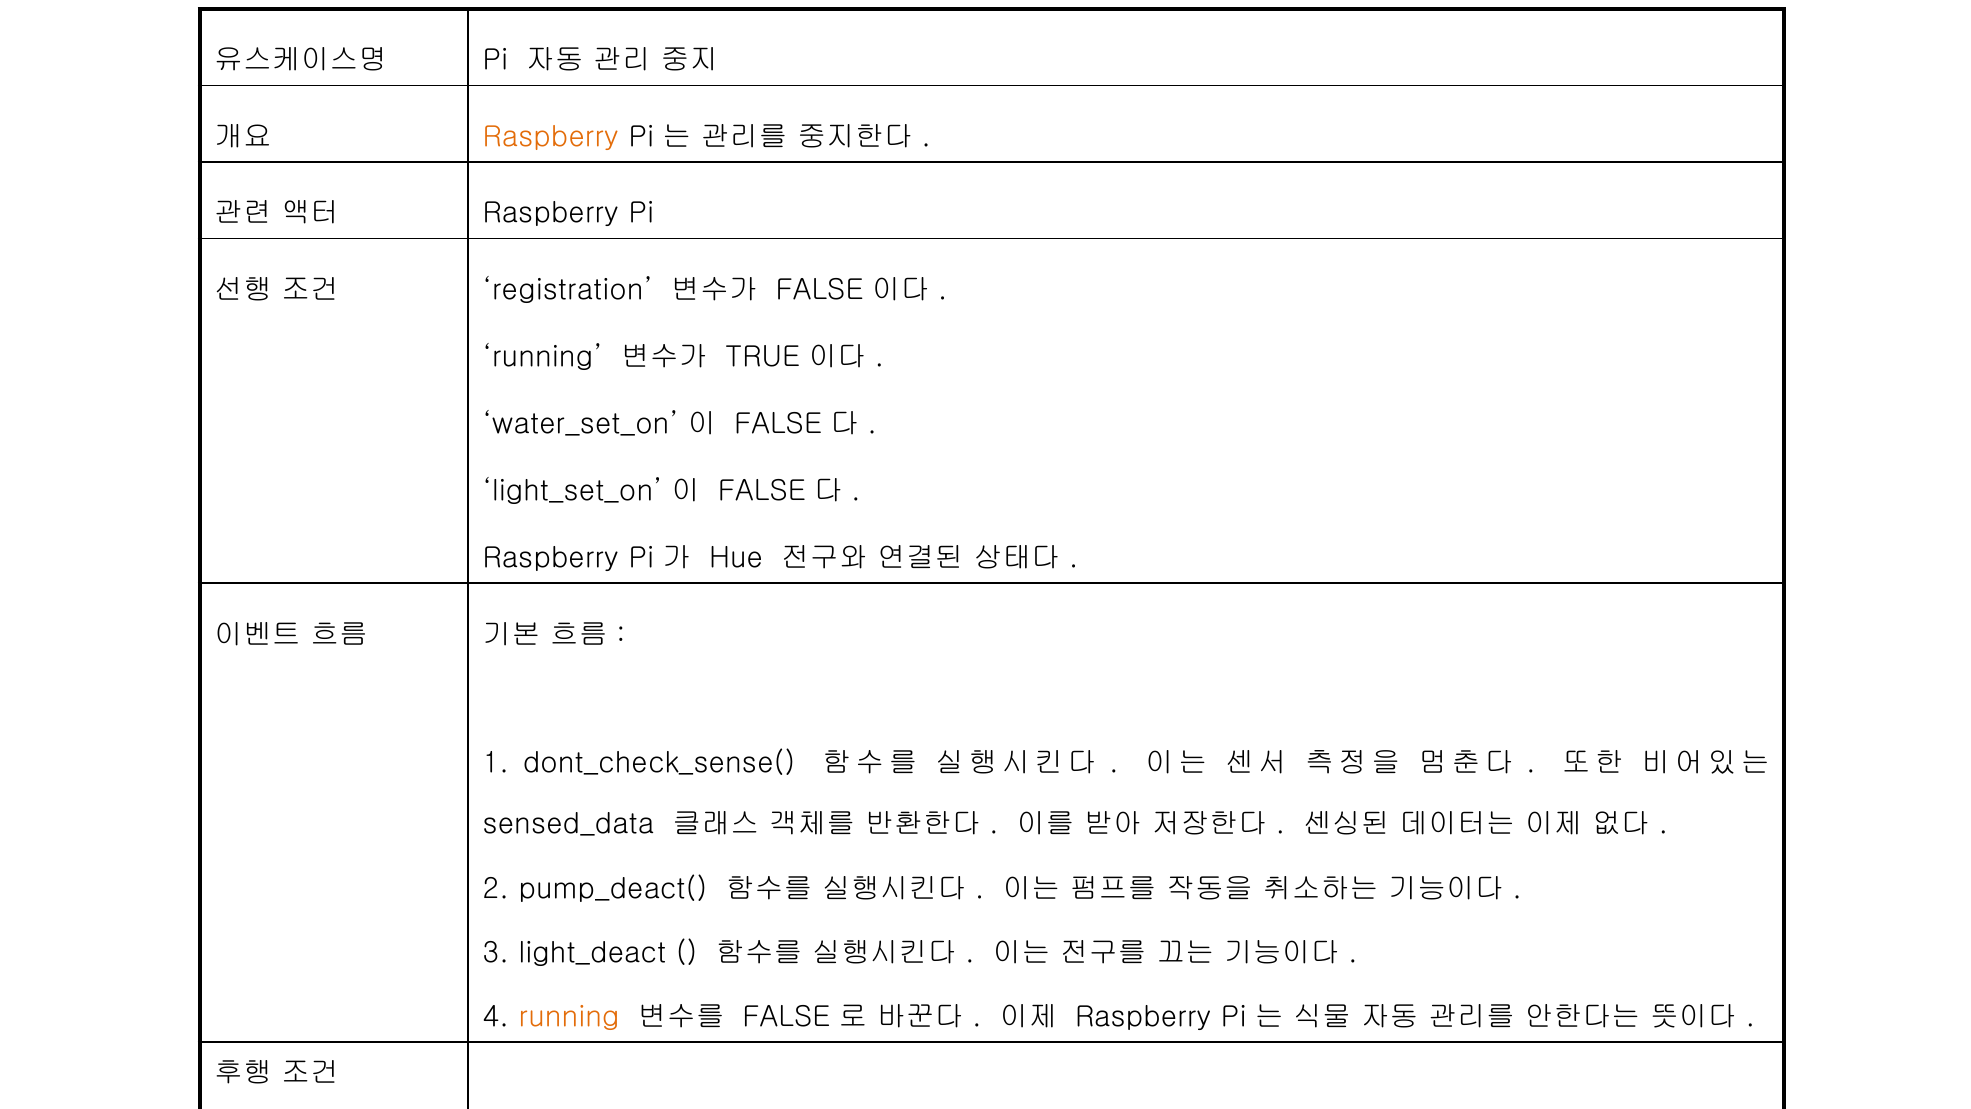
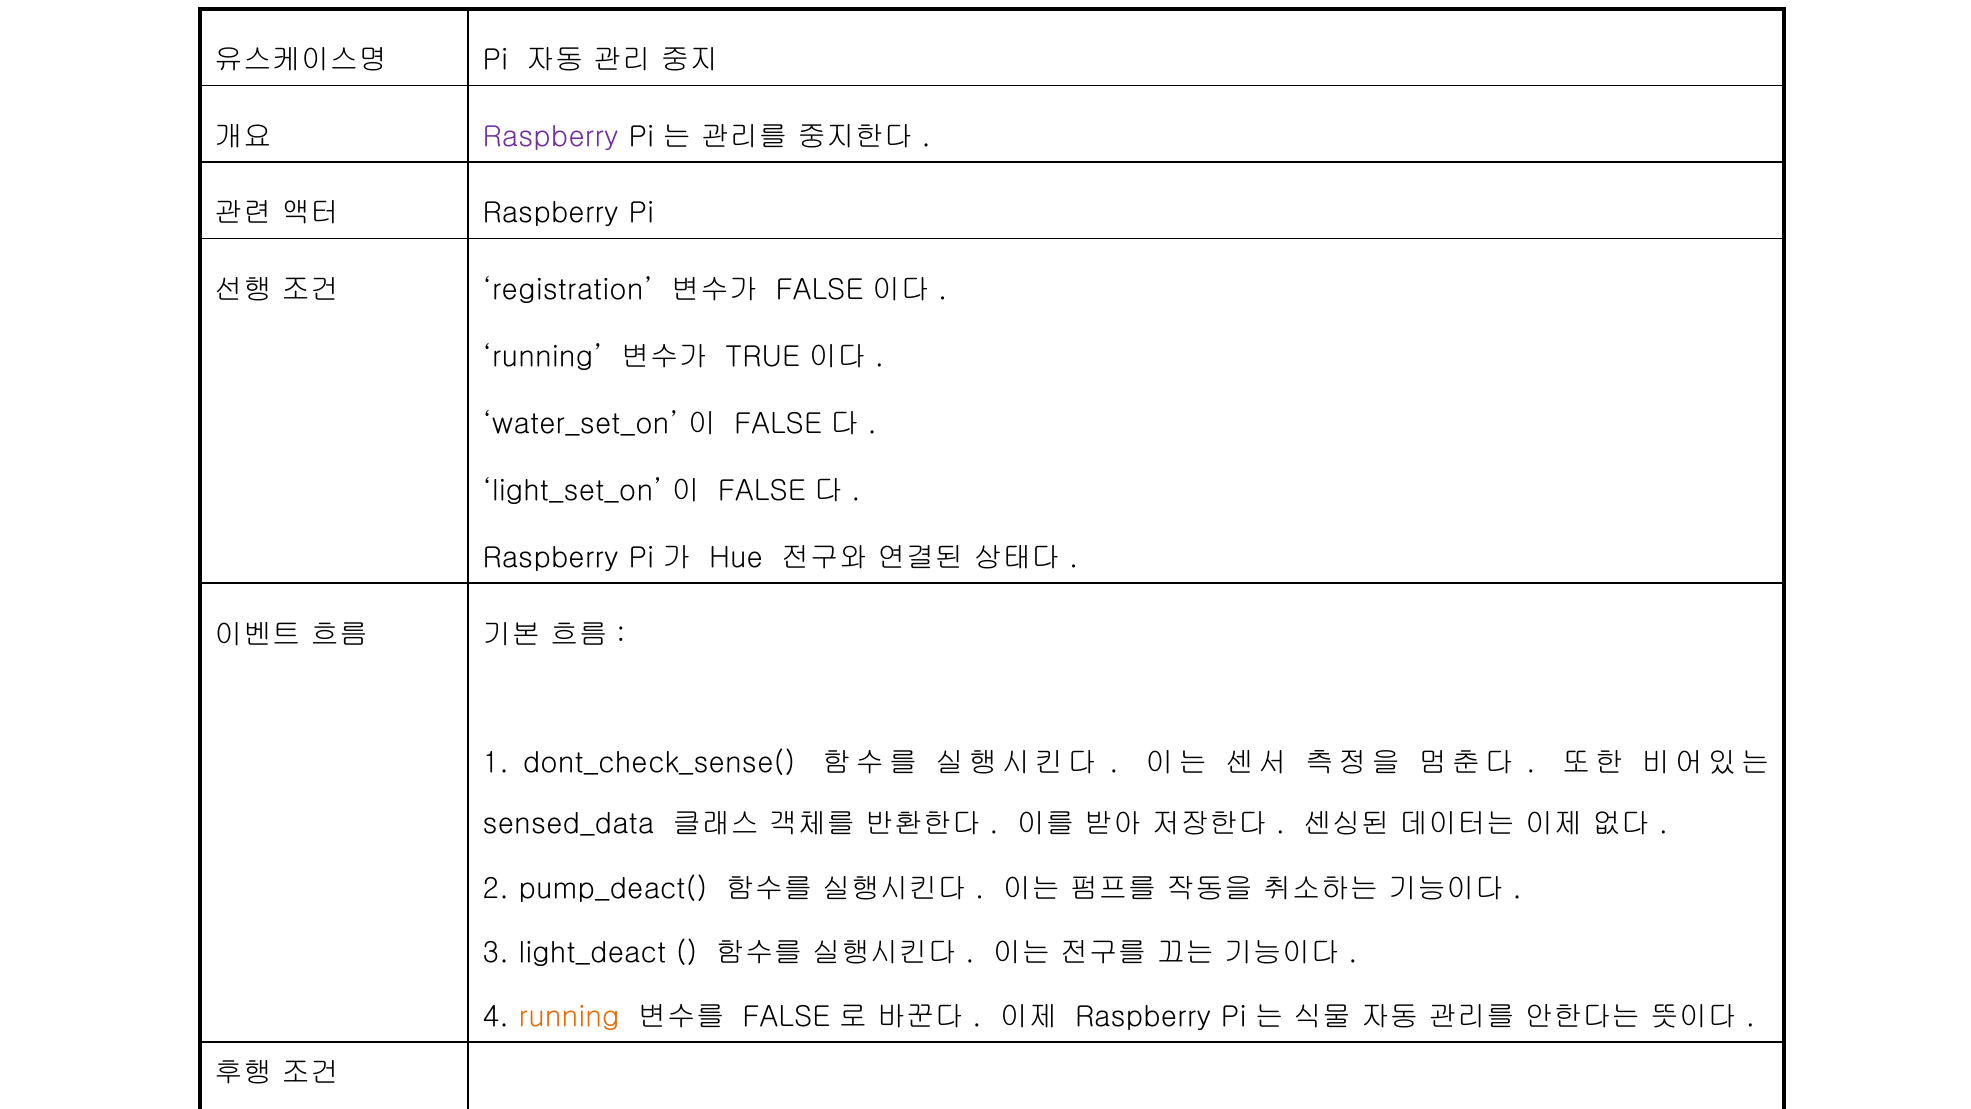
Raspberry at (551, 137) colour: orange -> purple
